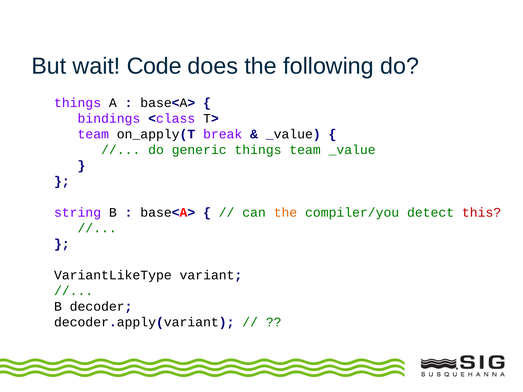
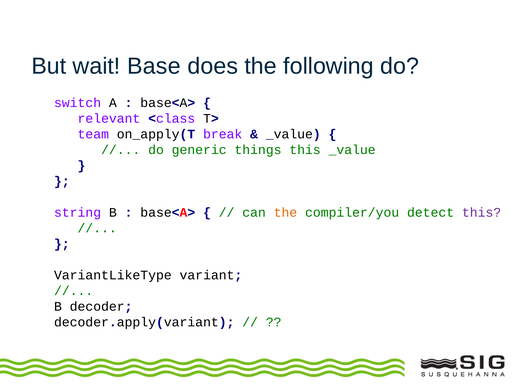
Code: Code -> Base
things at (78, 103): things -> switch
bindings: bindings -> relevant
things team: team -> this
this at (482, 213) colour: red -> purple
